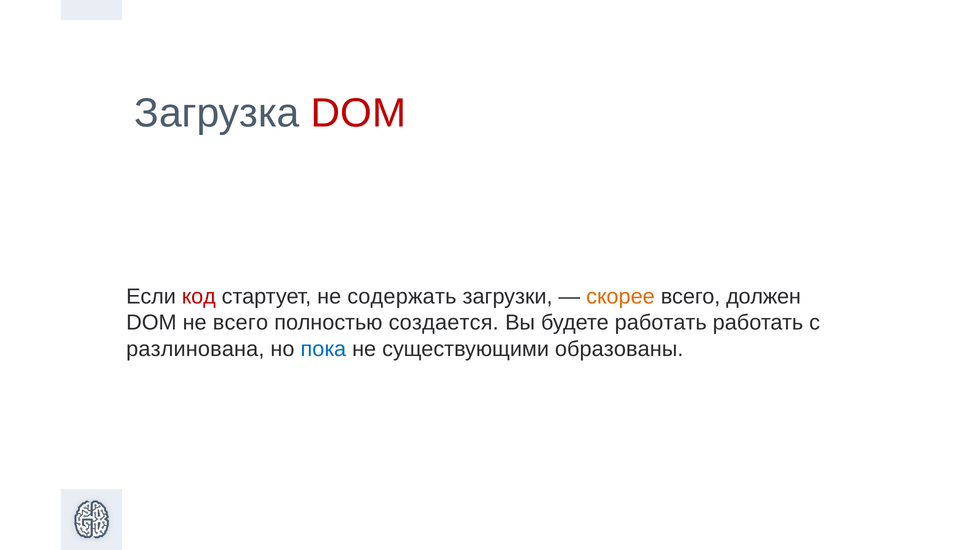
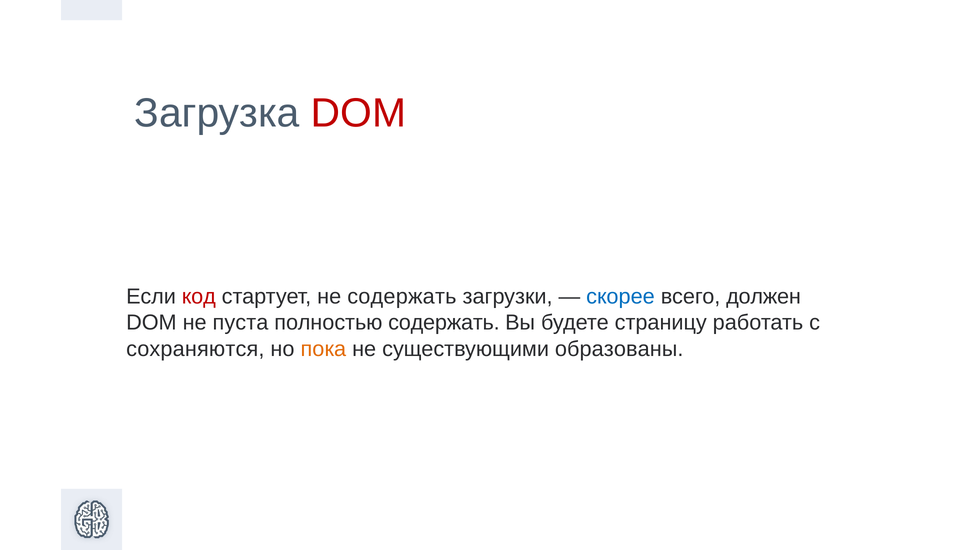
скорее colour: orange -> blue
не всего: всего -> пуста
полностью создается: создается -> содержать
будете работать: работать -> страницу
разлинована: разлинована -> сохраняются
пока colour: blue -> orange
